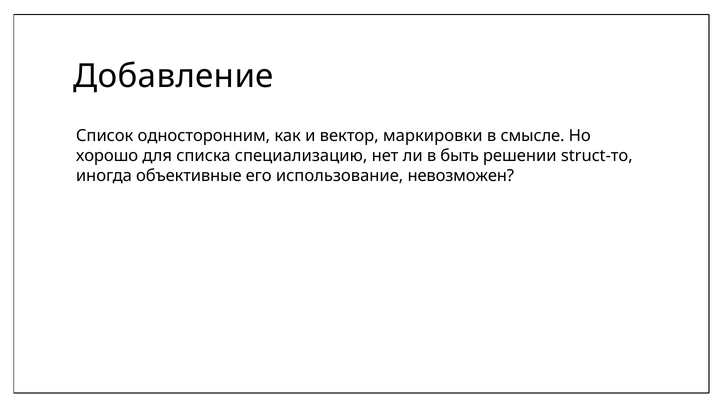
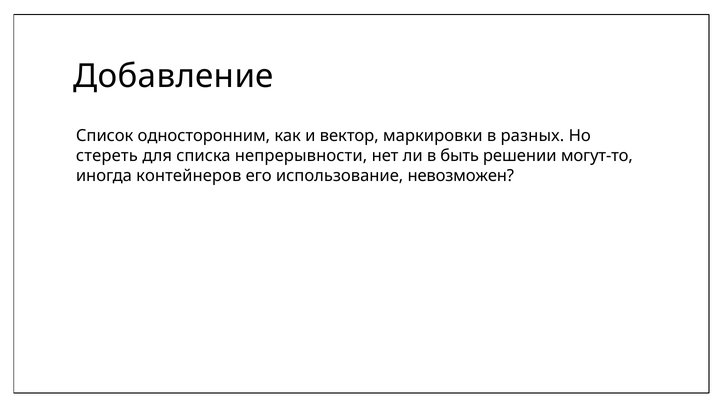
смысле: смысле -> разных
хорошо: хорошо -> стереть
специализацию: специализацию -> непрерывности
struct-то: struct-то -> могут-то
объективные: объективные -> контейнеров
